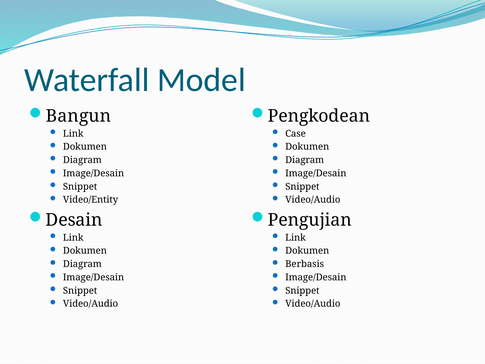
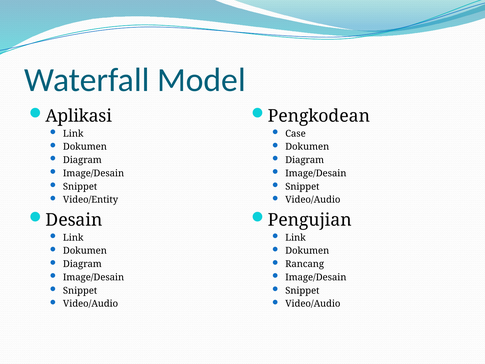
Bangun: Bangun -> Aplikasi
Berbasis: Berbasis -> Rancang
